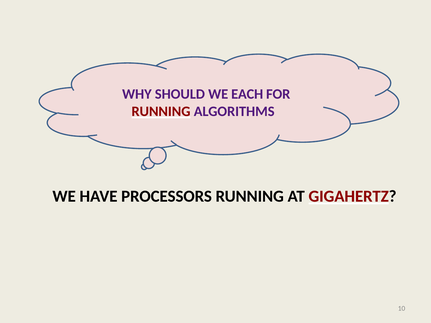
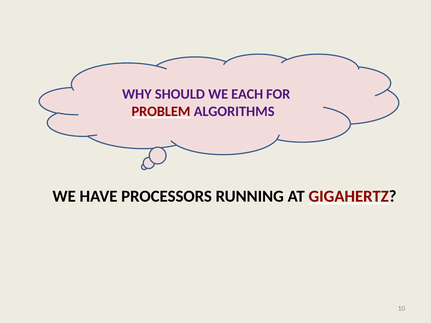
RUNNING at (161, 111): RUNNING -> PROBLEM
